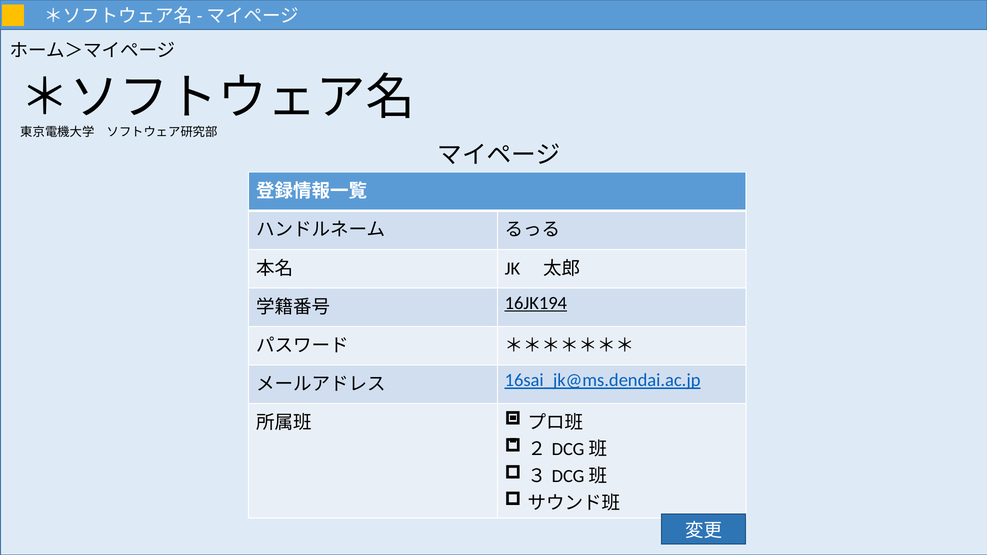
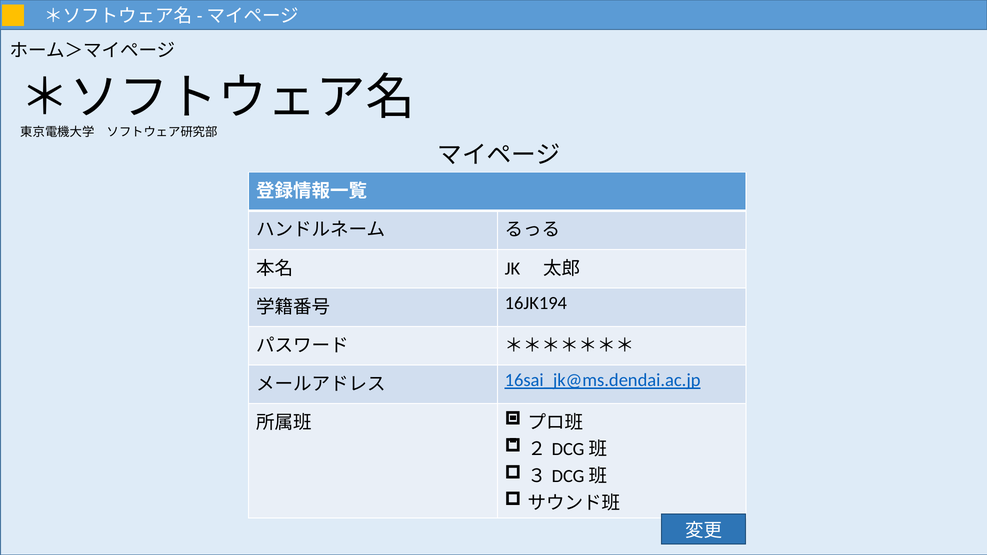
16JK194 underline: present -> none
